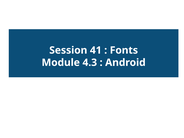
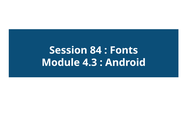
41: 41 -> 84
